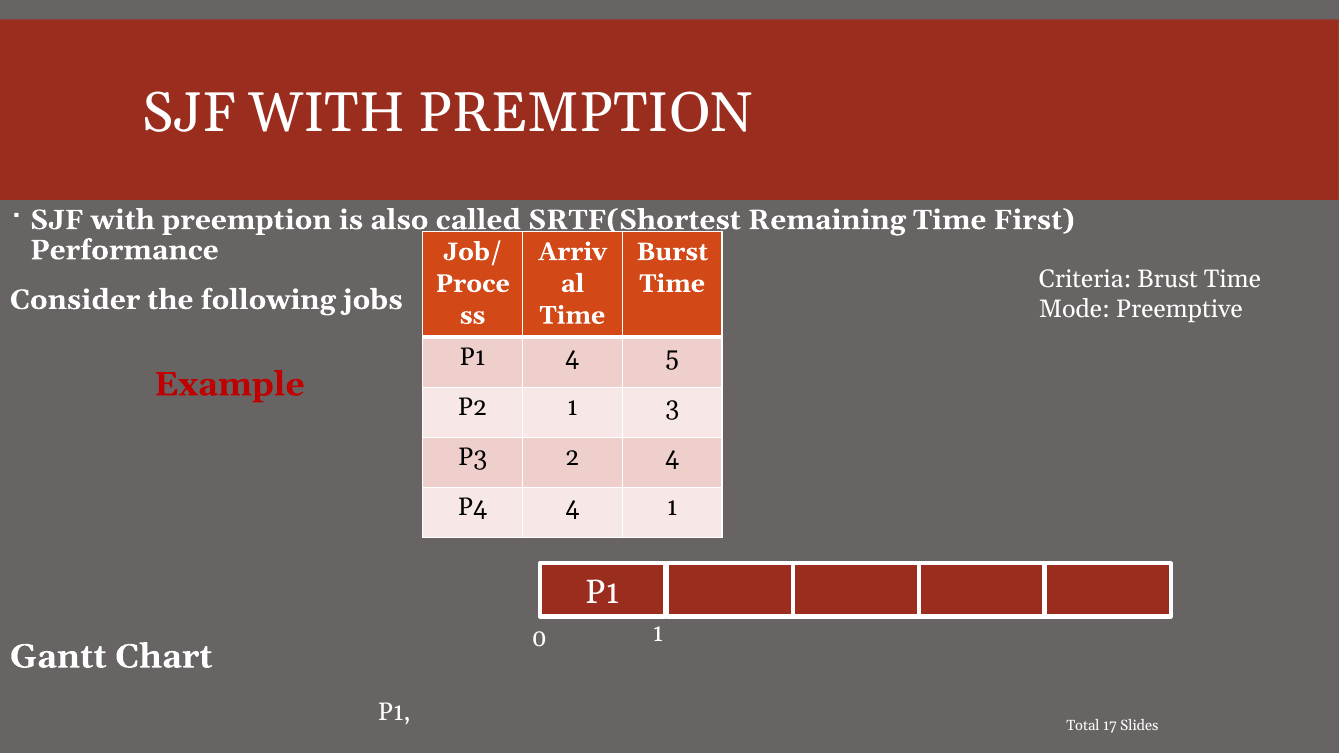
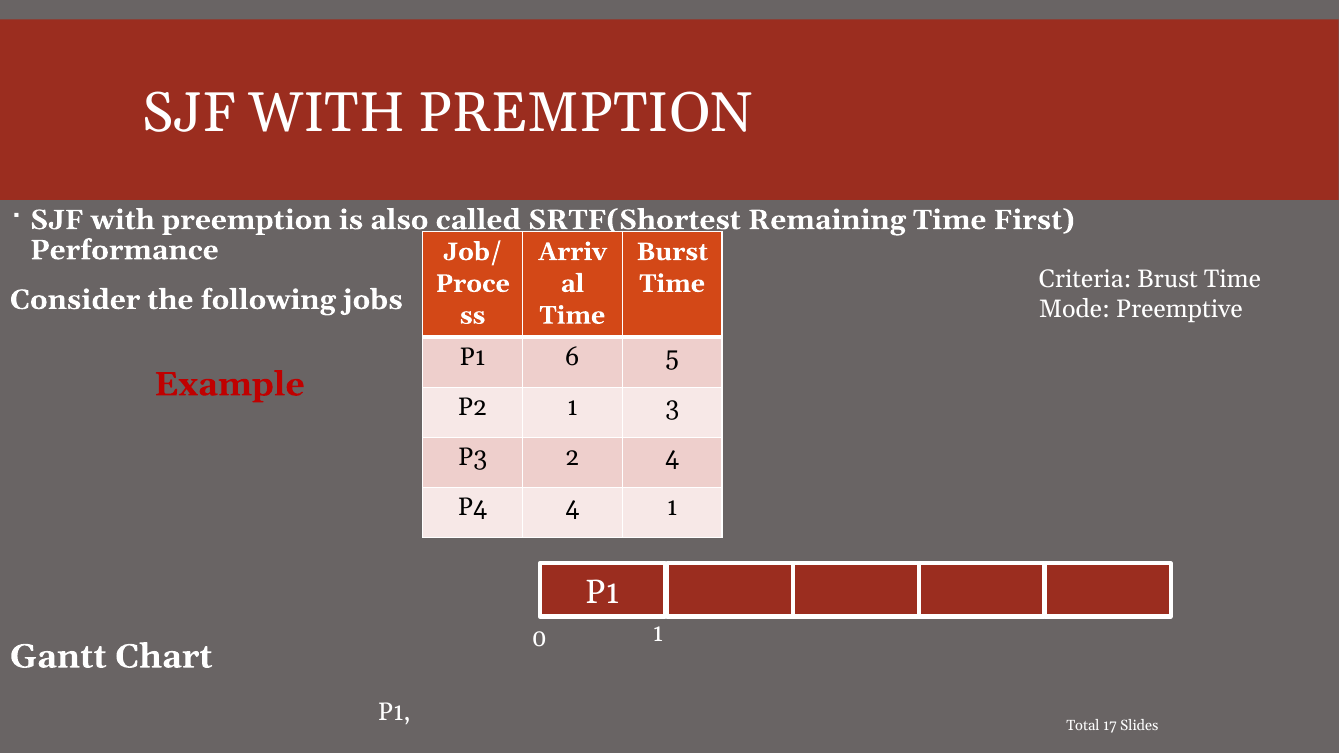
P1 4: 4 -> 6
